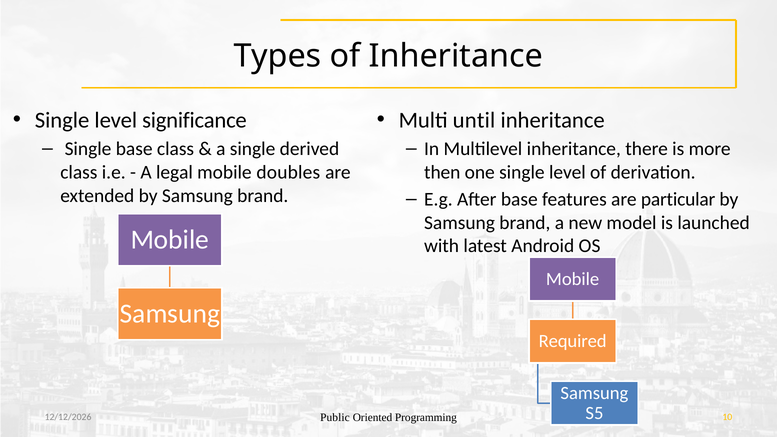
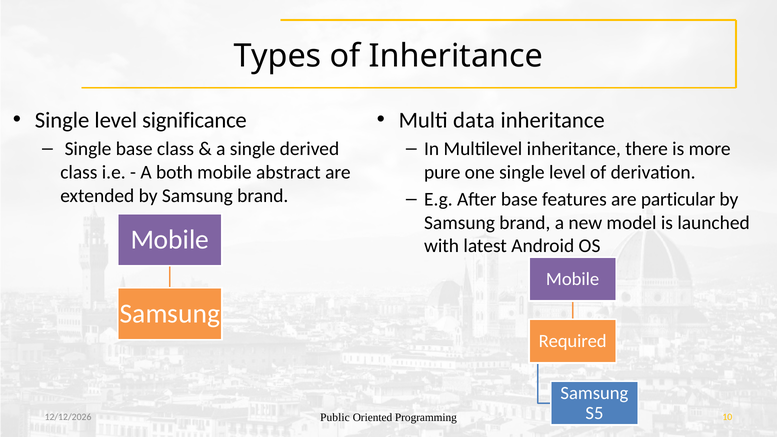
until: until -> data
legal: legal -> both
doubles: doubles -> abstract
then: then -> pure
